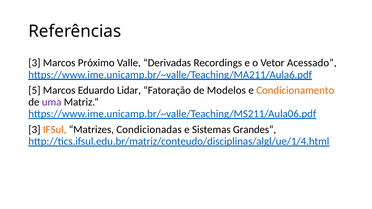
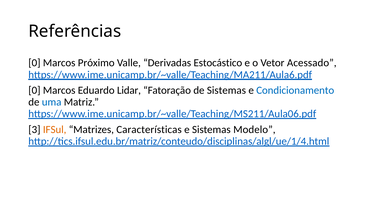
3 at (34, 63): 3 -> 0
Recordings: Recordings -> Estocástico
5 at (34, 90): 5 -> 0
de Modelos: Modelos -> Sistemas
Condicionamento colour: orange -> blue
uma colour: purple -> blue
Condicionadas: Condicionadas -> Características
Grandes: Grandes -> Modelo
